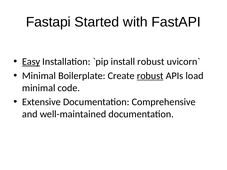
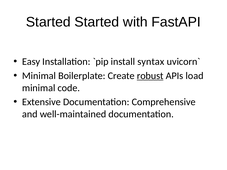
Fastapi at (48, 22): Fastapi -> Started
Easy underline: present -> none
install robust: robust -> syntax
